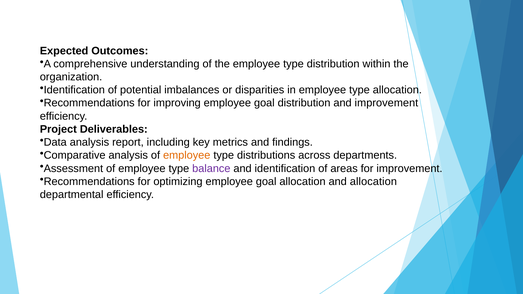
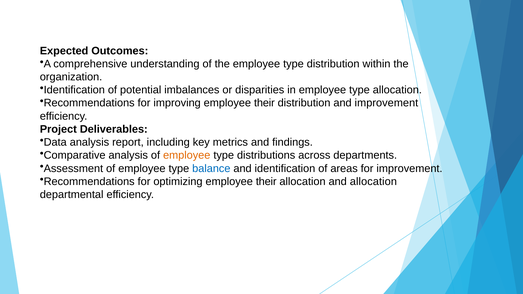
improving employee goal: goal -> their
balance colour: purple -> blue
optimizing employee goal: goal -> their
